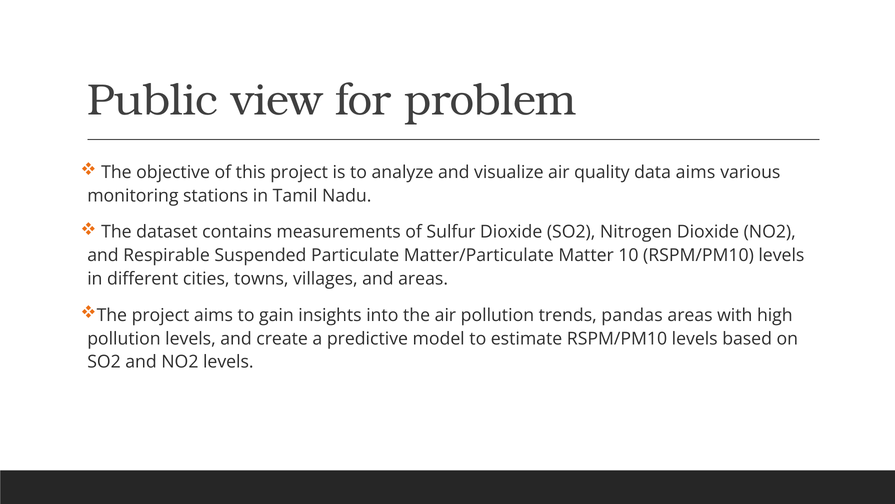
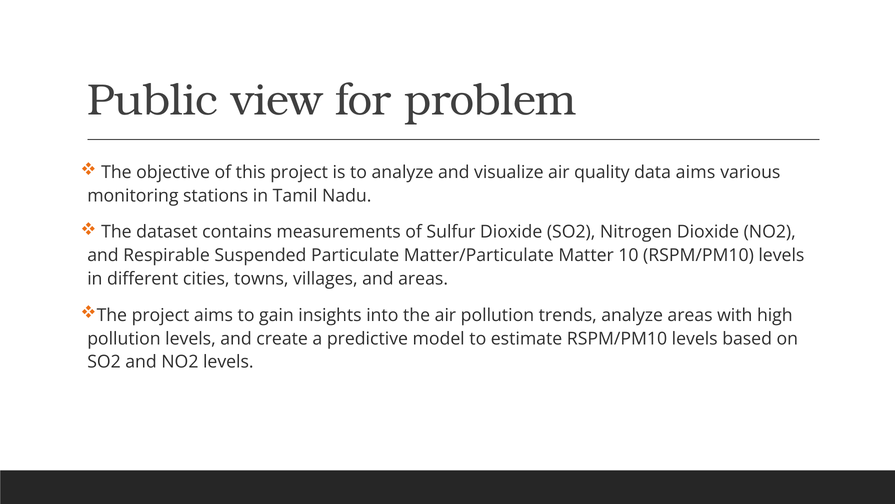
trends pandas: pandas -> analyze
